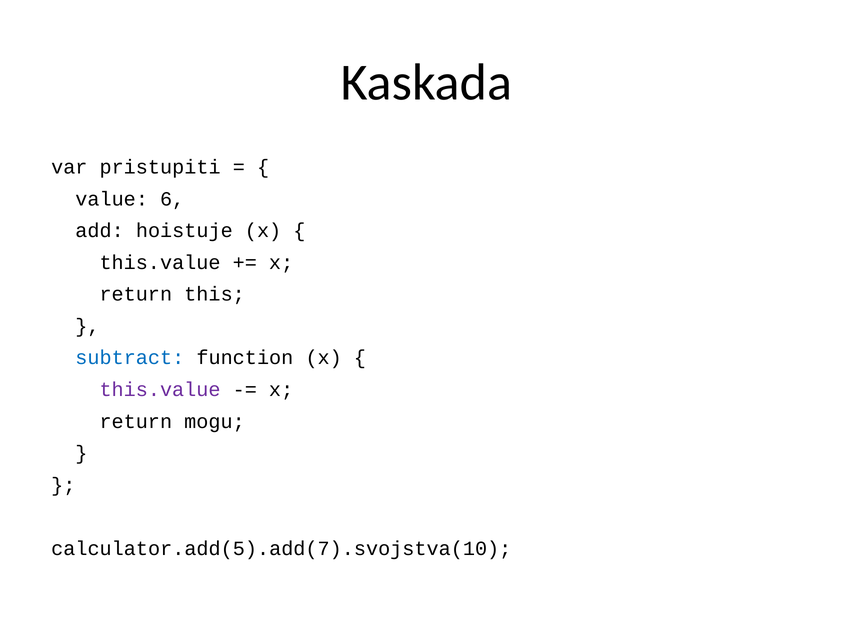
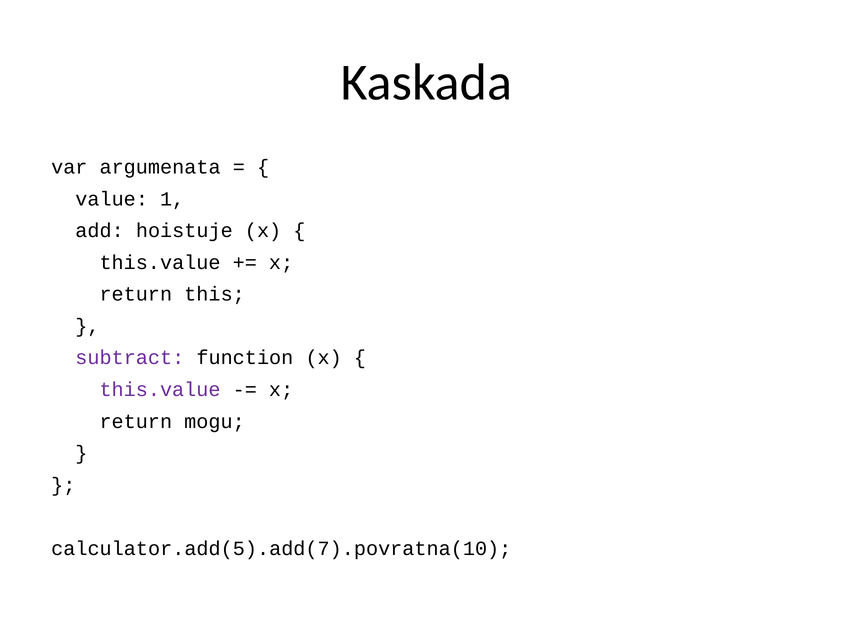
pristupiti: pristupiti -> argumenata
6: 6 -> 1
subtract colour: blue -> purple
calculator.add(5).add(7).svojstva(10: calculator.add(5).add(7).svojstva(10 -> calculator.add(5).add(7).povratna(10
